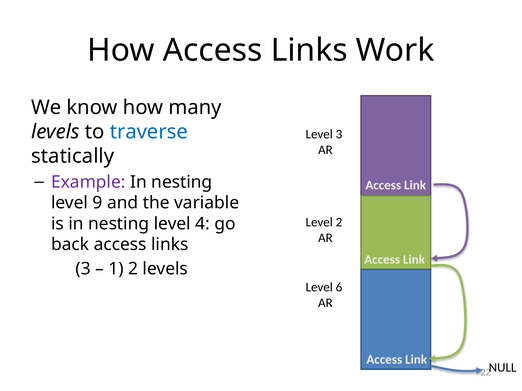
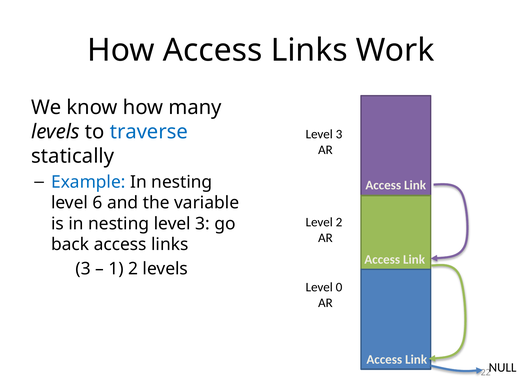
Example colour: purple -> blue
9: 9 -> 6
nesting level 4: 4 -> 3
6: 6 -> 0
